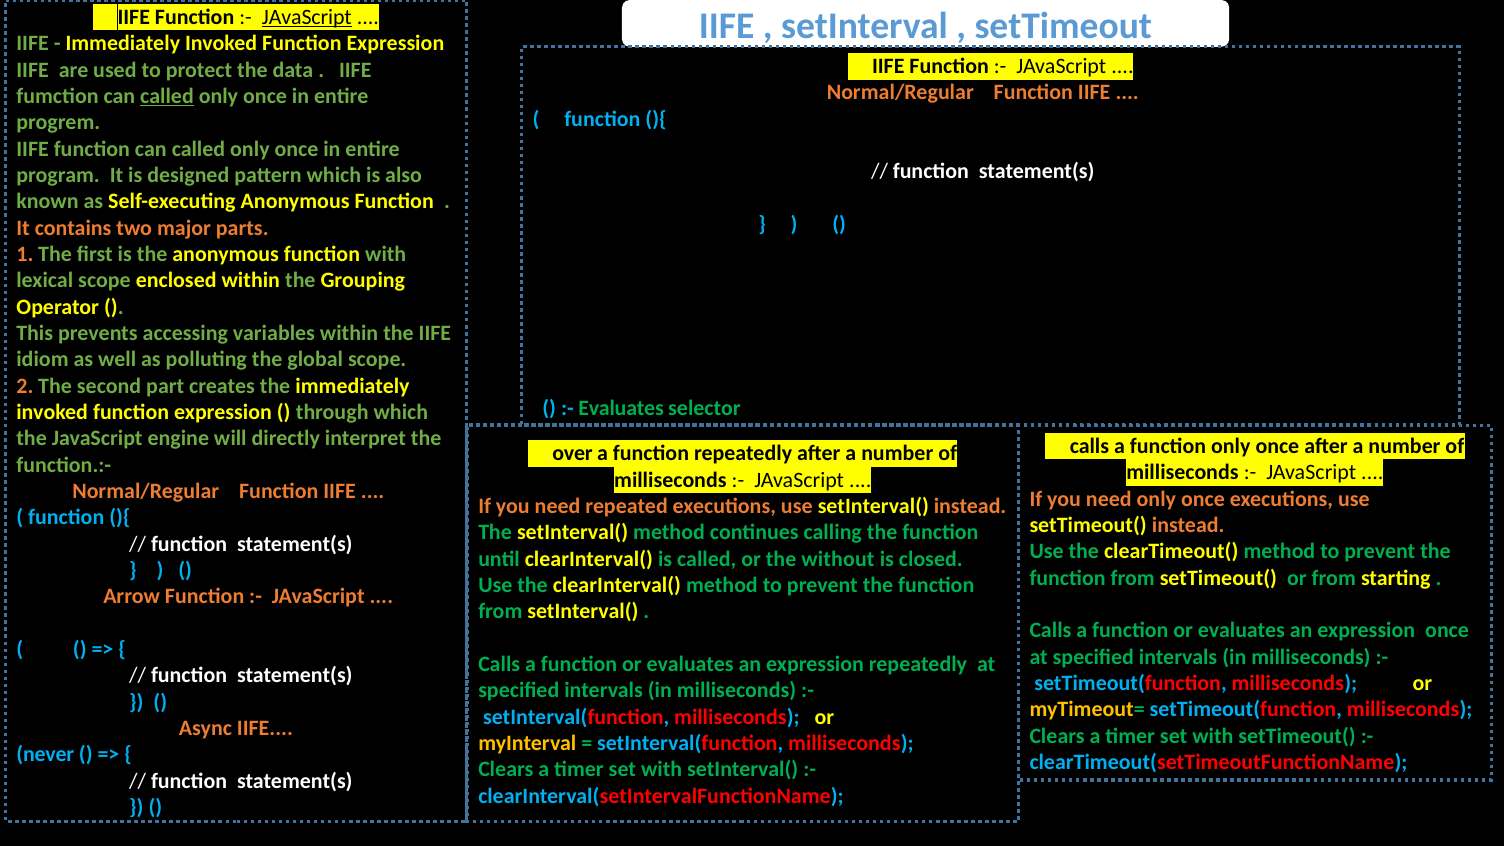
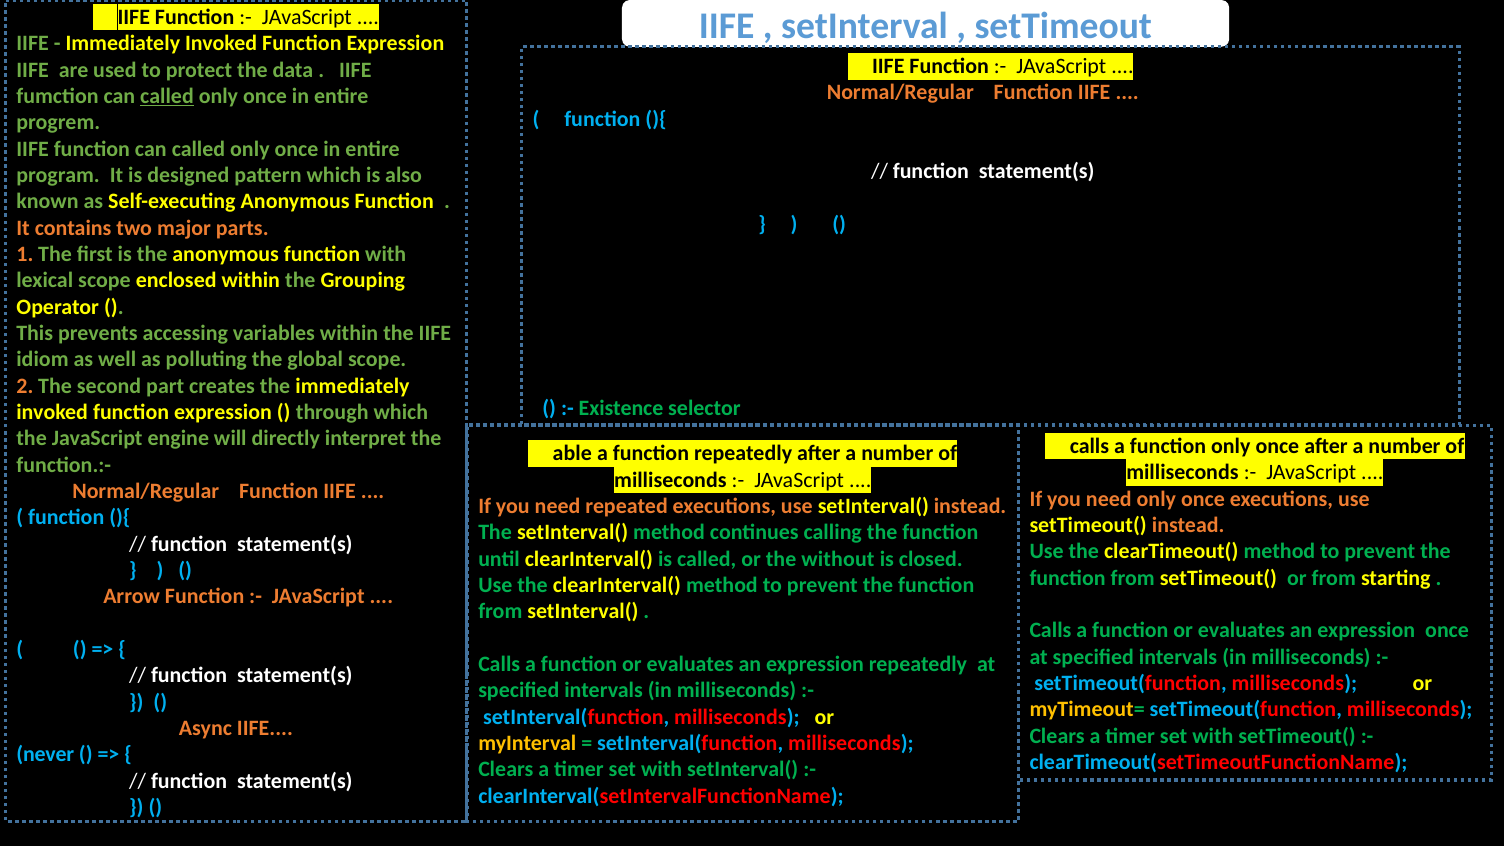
JAvaScript at (307, 17) underline: present -> none
Evaluates at (621, 409): Evaluates -> Existence
over: over -> able
